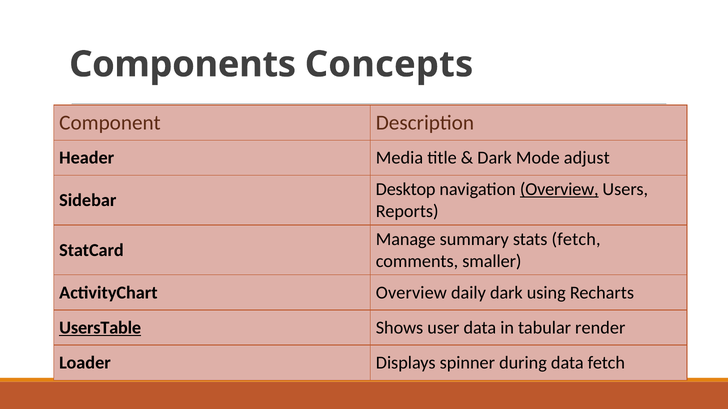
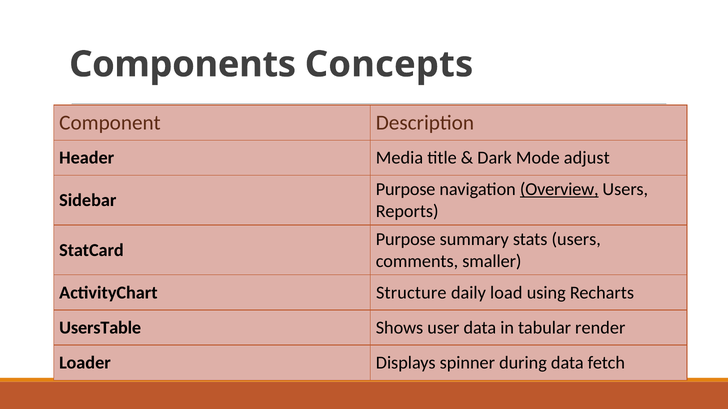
Desktop at (406, 189): Desktop -> Purpose
Manage at (406, 239): Manage -> Purpose
stats fetch: fetch -> users
ActivityChart Overview: Overview -> Structure
daily dark: dark -> load
UsersTable underline: present -> none
